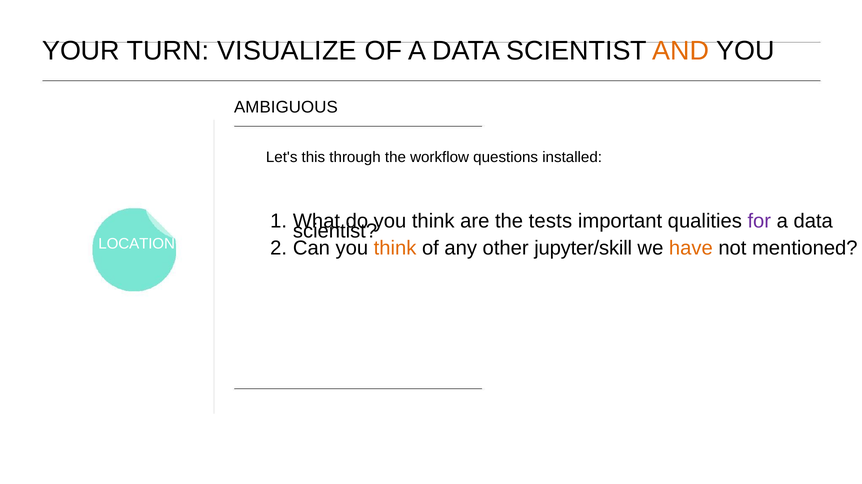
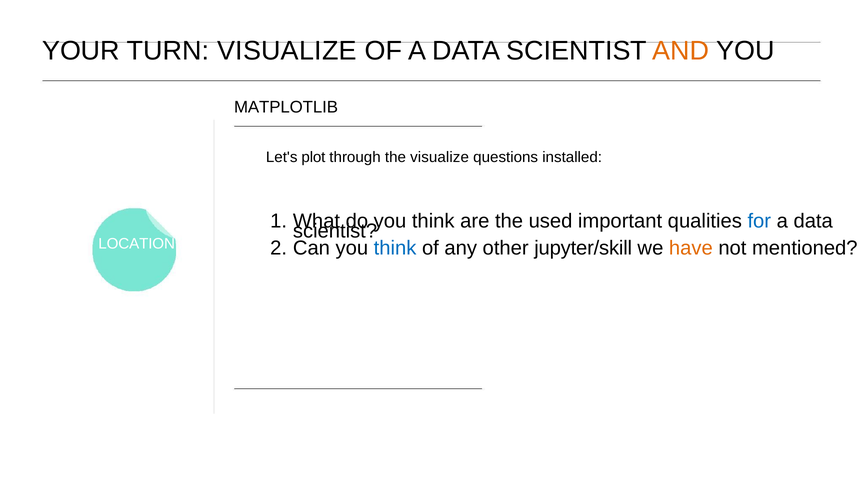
AMBIGUOUS: AMBIGUOUS -> MATPLOTLIB
this: this -> plot
the workflow: workflow -> visualize
tests: tests -> used
for colour: purple -> blue
think at (395, 248) colour: orange -> blue
